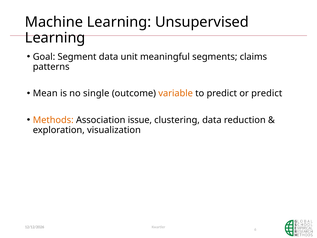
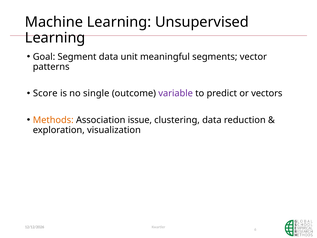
claims: claims -> vector
Mean: Mean -> Score
variable colour: orange -> purple
or predict: predict -> vectors
